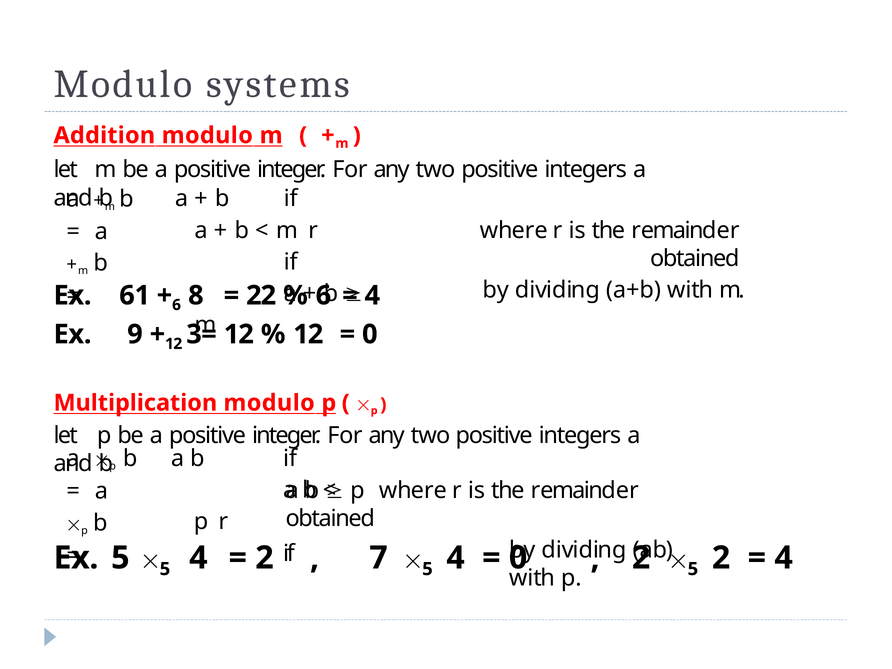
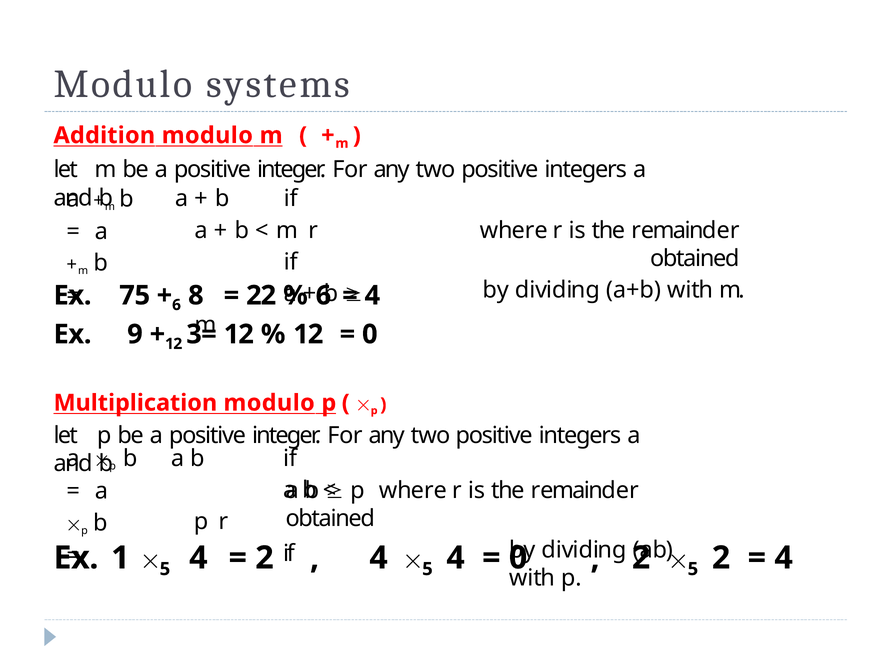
61: 61 -> 75
5 at (120, 558): 5 -> 1
7 at (379, 558): 7 -> 4
